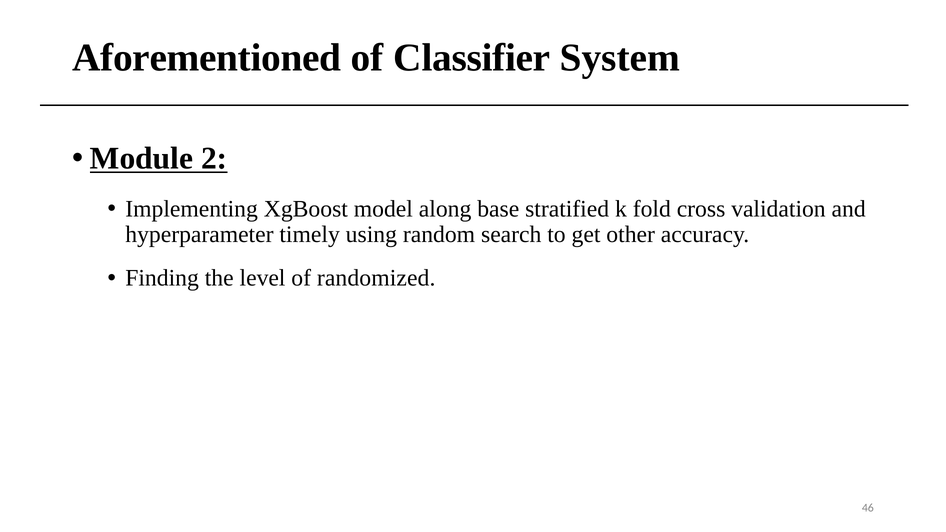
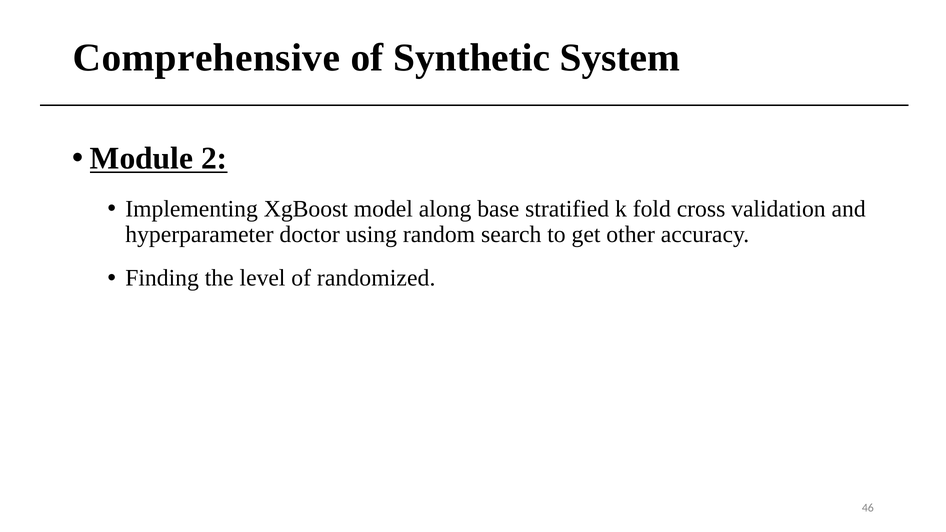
Aforementioned: Aforementioned -> Comprehensive
Classifier: Classifier -> Synthetic
timely: timely -> doctor
